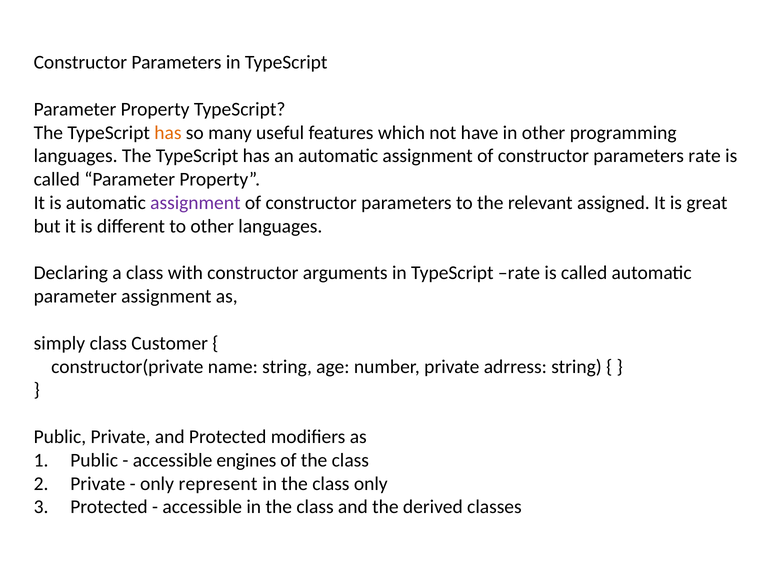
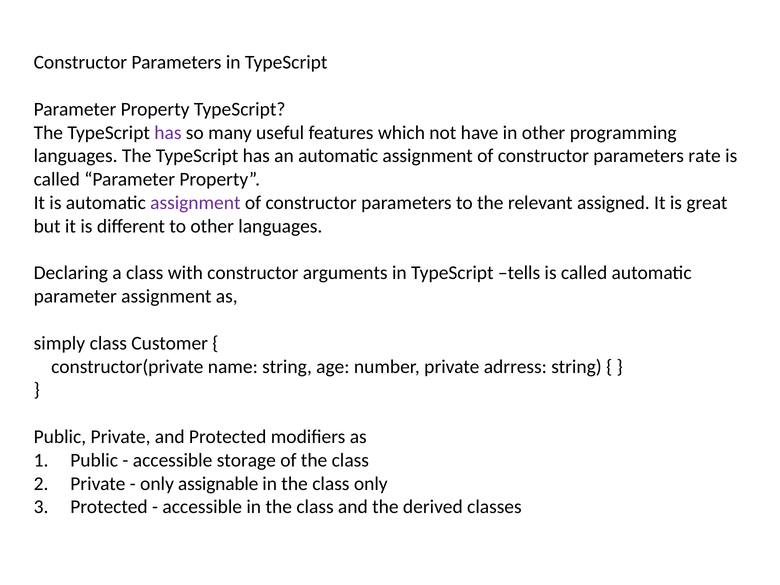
has at (168, 133) colour: orange -> purple
TypeScript rate: rate -> tells
engines: engines -> storage
represent: represent -> assignable
